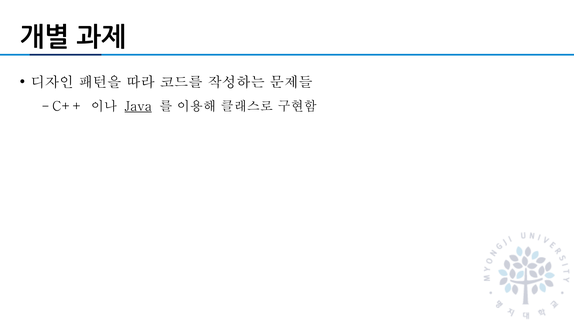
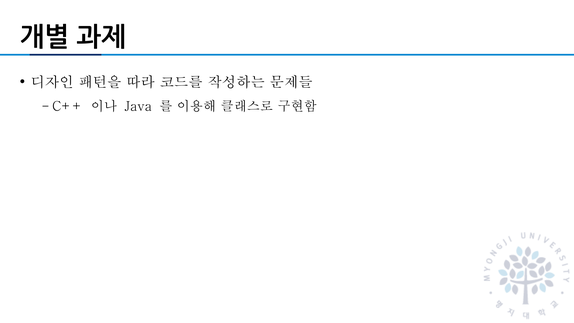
Java underline: present -> none
